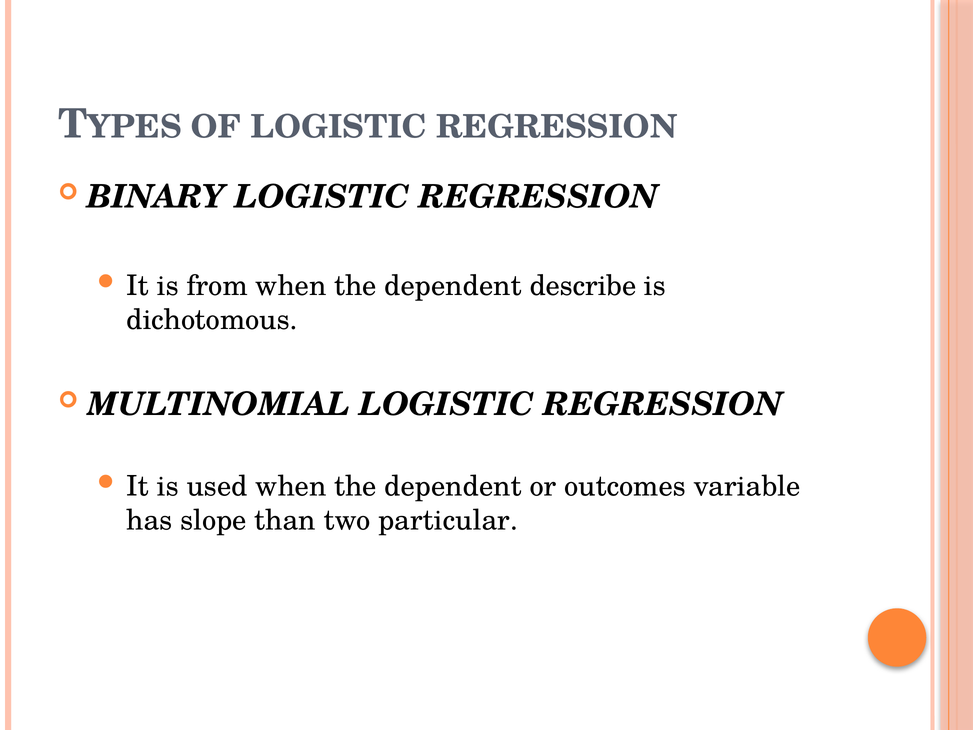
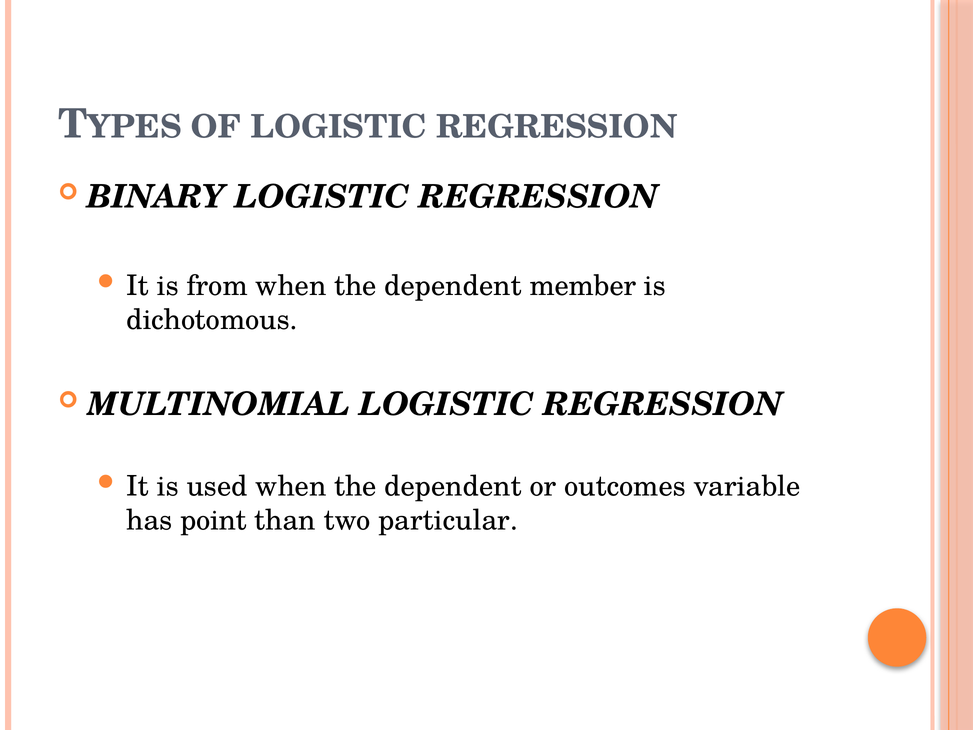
describe: describe -> member
slope: slope -> point
